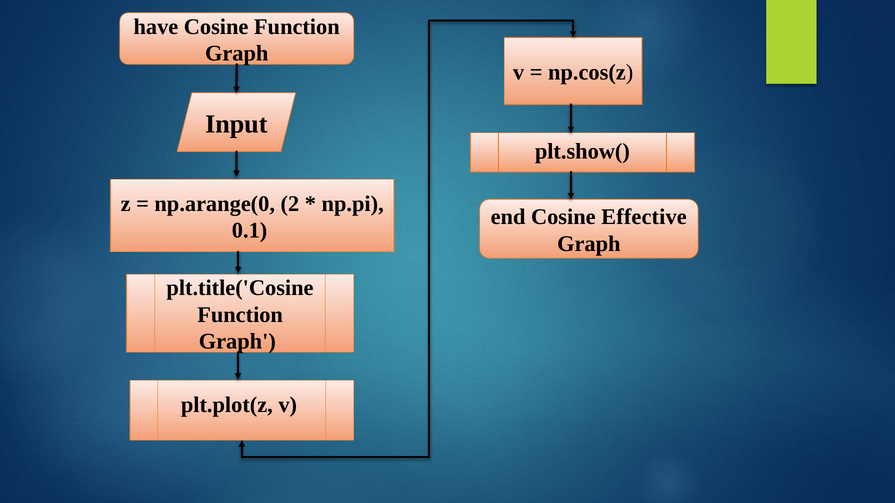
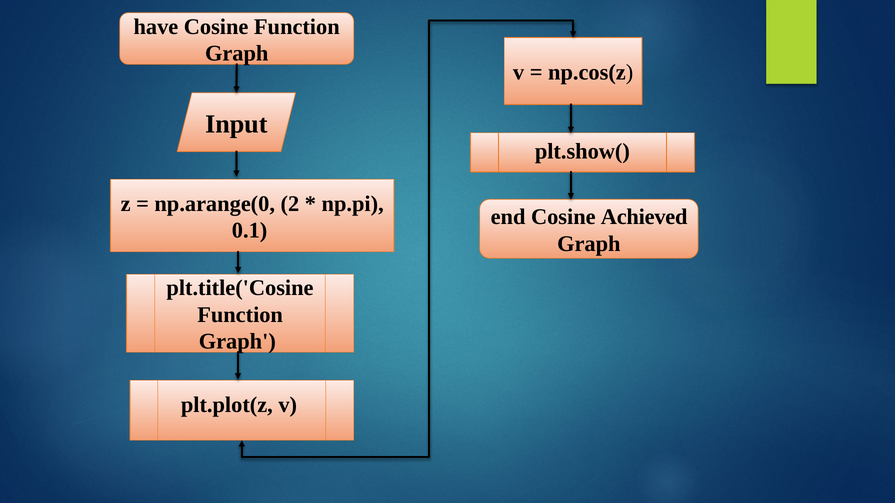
Effective: Effective -> Achieved
